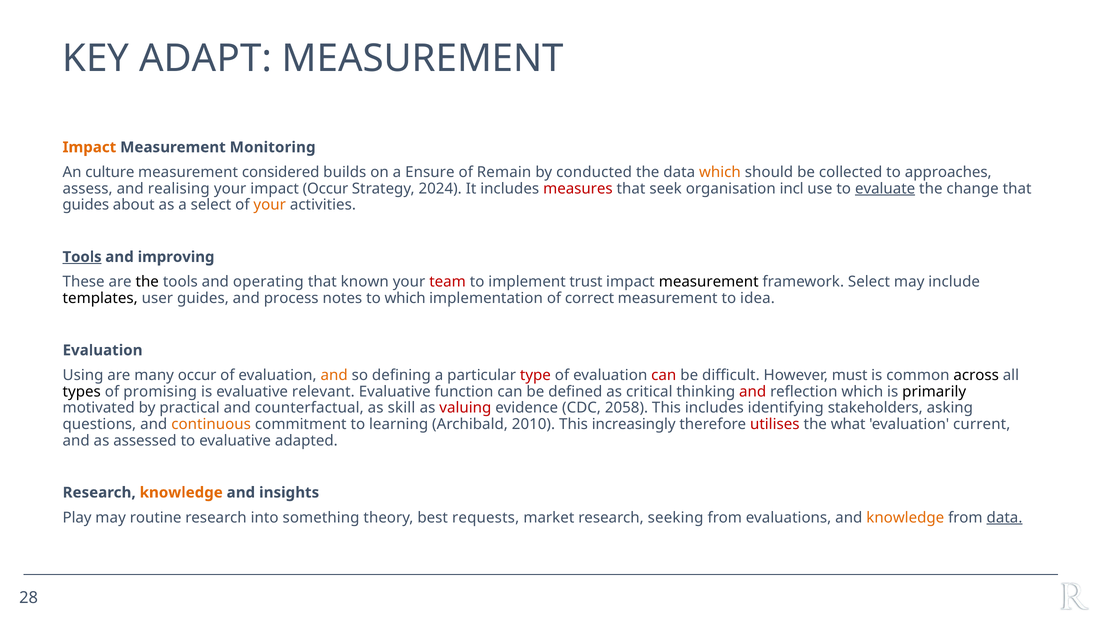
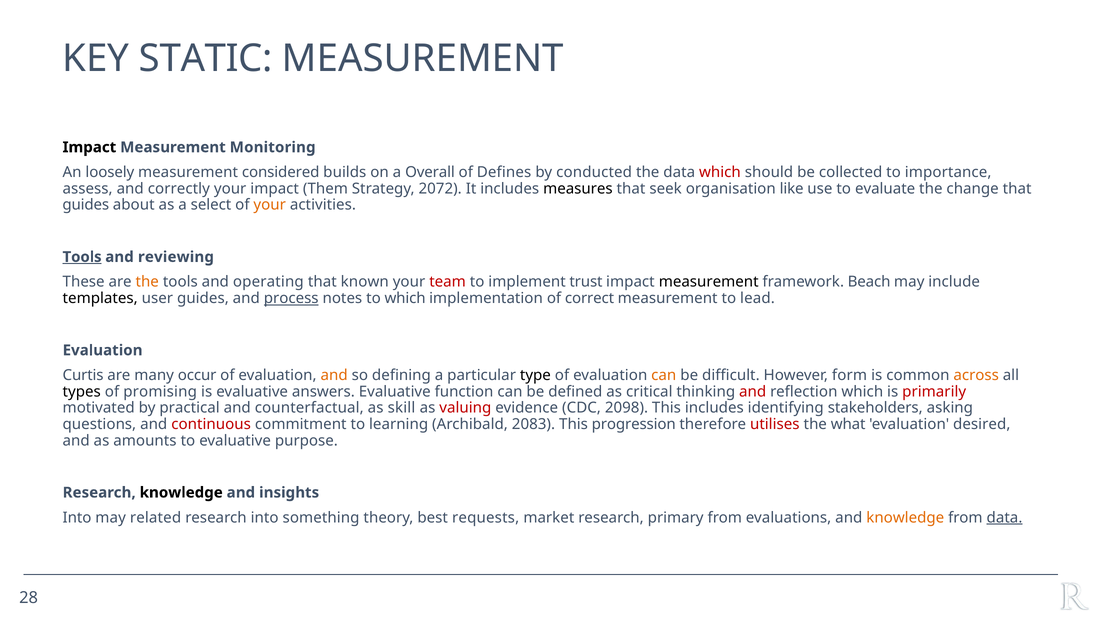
ADAPT: ADAPT -> STATIC
Impact at (89, 147) colour: orange -> black
culture: culture -> loosely
Ensure: Ensure -> Overall
Remain: Remain -> Defines
which at (720, 172) colour: orange -> red
approaches: approaches -> importance
realising: realising -> correctly
impact Occur: Occur -> Them
2024: 2024 -> 2072
measures colour: red -> black
incl: incl -> like
evaluate underline: present -> none
improving: improving -> reviewing
the at (147, 282) colour: black -> orange
framework Select: Select -> Beach
process underline: none -> present
idea: idea -> lead
Using: Using -> Curtis
type colour: red -> black
can at (664, 375) colour: red -> orange
must: must -> form
across colour: black -> orange
relevant: relevant -> answers
primarily colour: black -> red
2058: 2058 -> 2098
continuous colour: orange -> red
2010: 2010 -> 2083
increasingly: increasingly -> progression
current: current -> desired
assessed: assessed -> amounts
adapted: adapted -> purpose
knowledge at (181, 493) colour: orange -> black
Play at (77, 518): Play -> Into
routine: routine -> related
seeking: seeking -> primary
